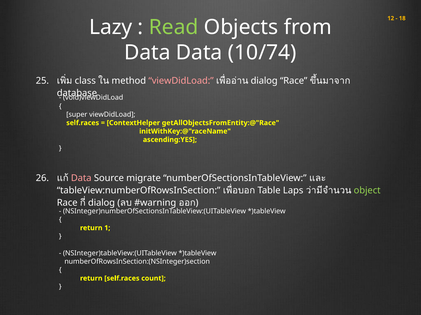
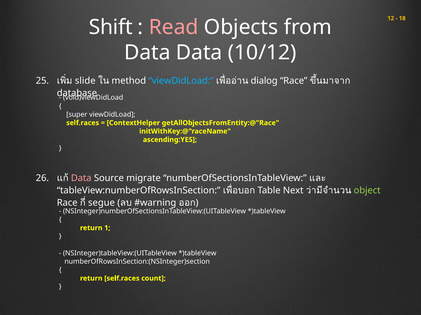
Lazy: Lazy -> Shift
Read colour: light green -> pink
10/74: 10/74 -> 10/12
class: class -> slide
viewDidLoad at (181, 81) colour: pink -> light blue
Laps: Laps -> Next
dialog at (102, 203): dialog -> segue
